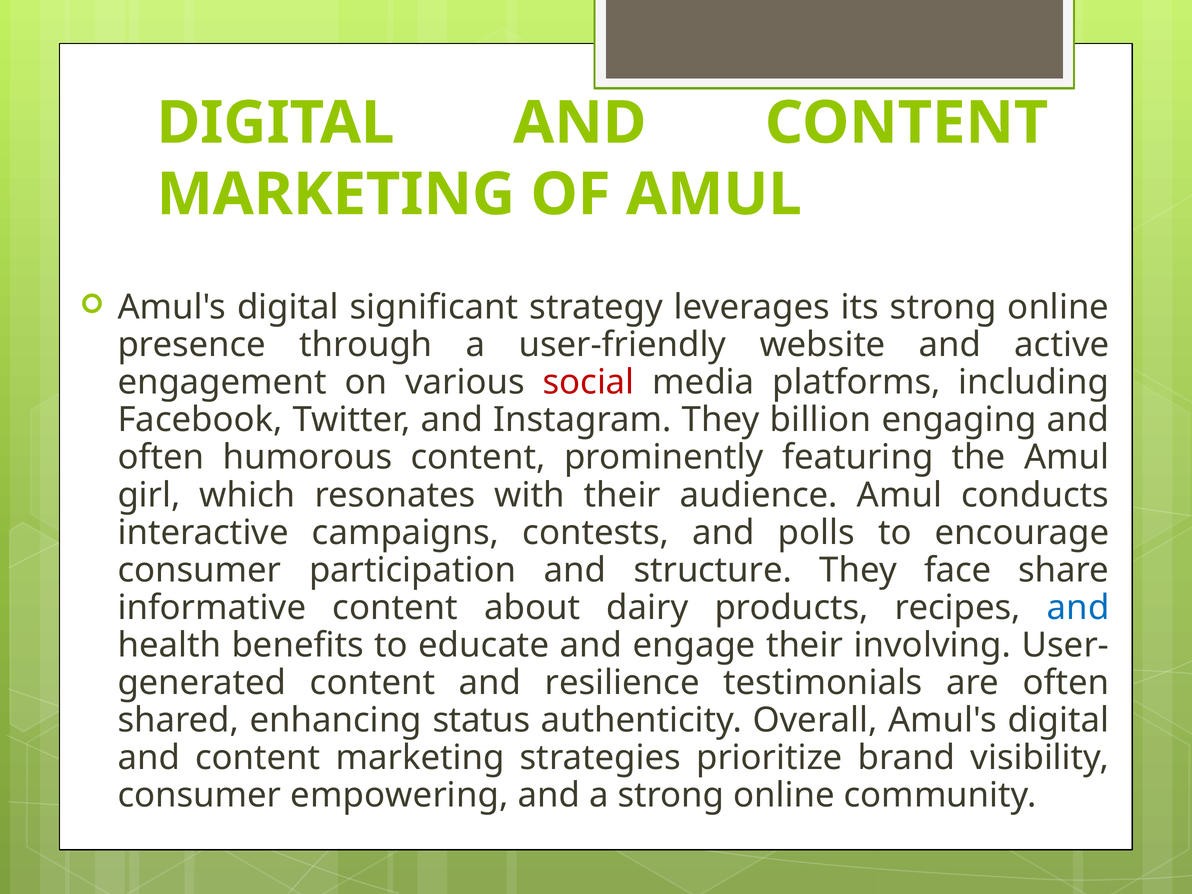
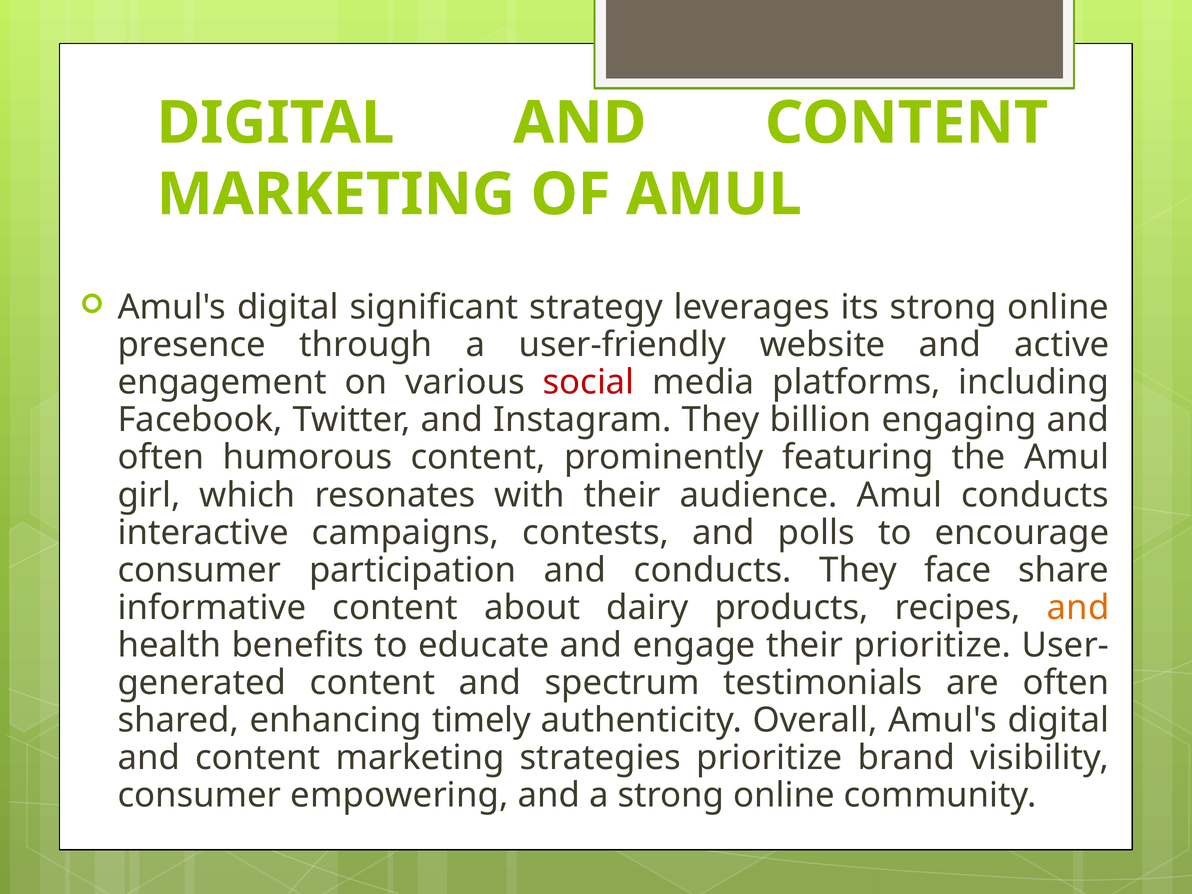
and structure: structure -> conducts
and at (1078, 608) colour: blue -> orange
their involving: involving -> prioritize
resilience: resilience -> spectrum
status: status -> timely
